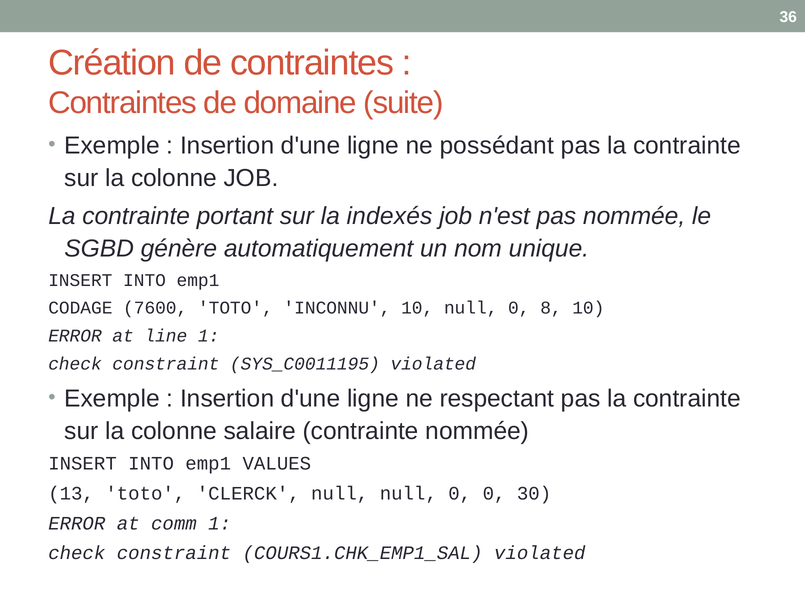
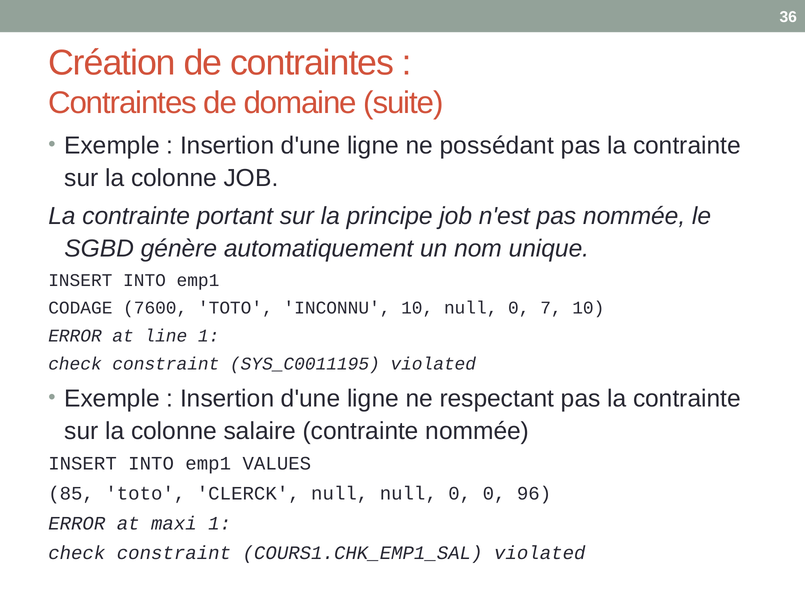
indexés: indexés -> principe
8: 8 -> 7
13: 13 -> 85
30: 30 -> 96
comm: comm -> maxi
